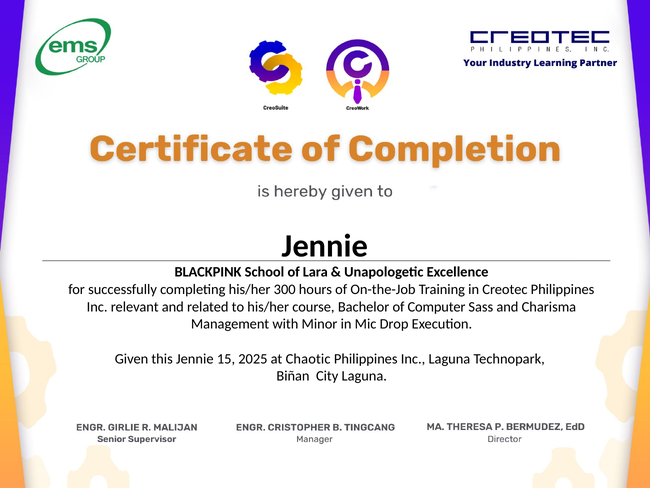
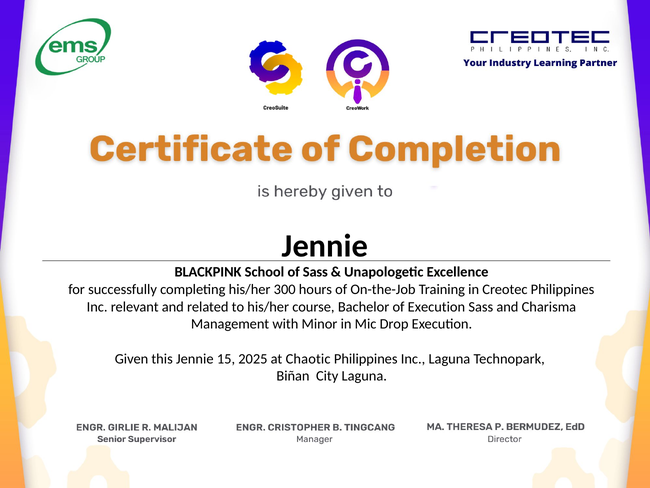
of Lara: Lara -> Sass
of Computer: Computer -> Execution
